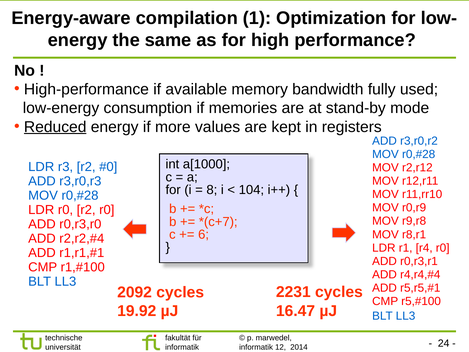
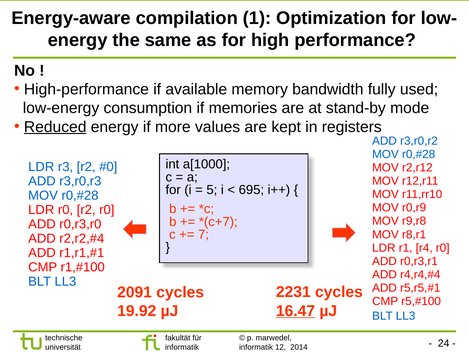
8: 8 -> 5
104: 104 -> 695
6: 6 -> 7
2092: 2092 -> 2091
16.47 underline: none -> present
